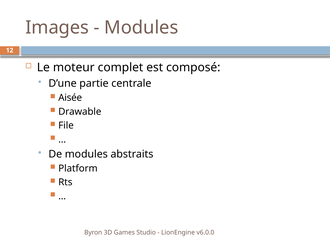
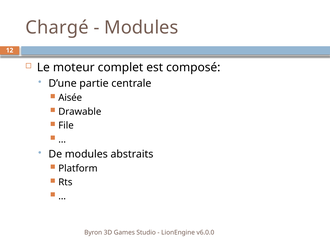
Images: Images -> Chargé
